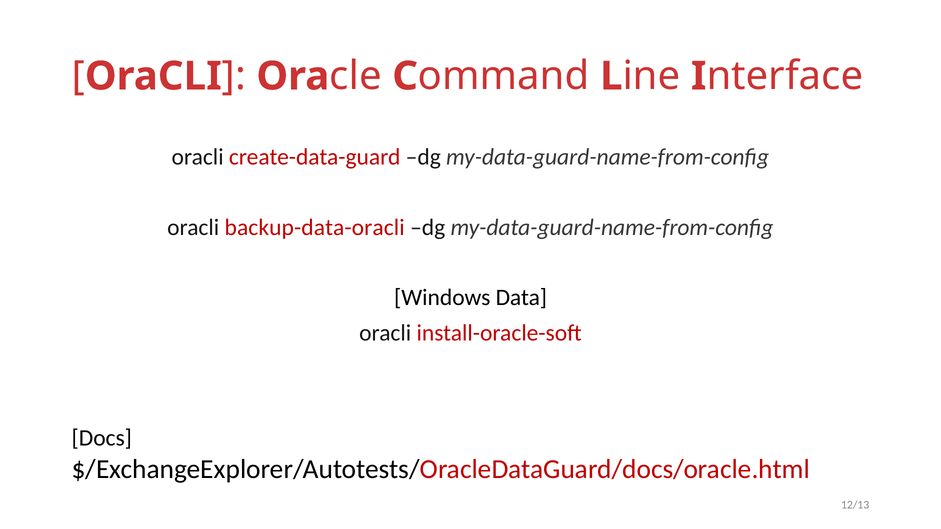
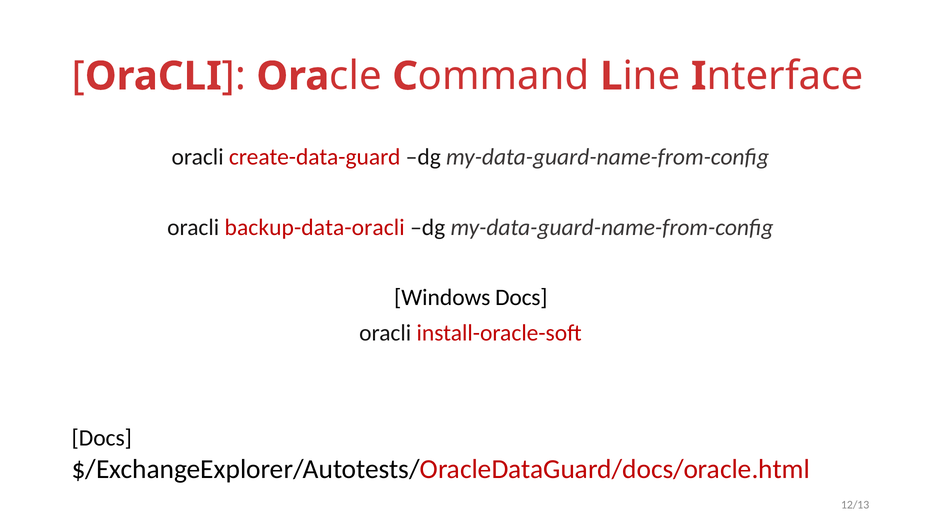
Windows Data: Data -> Docs
